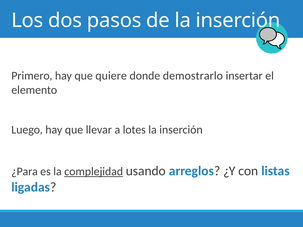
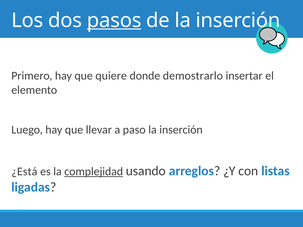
pasos underline: none -> present
lotes: lotes -> paso
¿Para: ¿Para -> ¿Está
